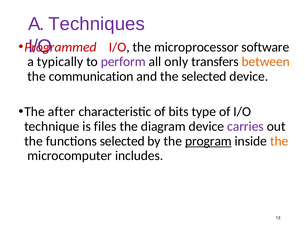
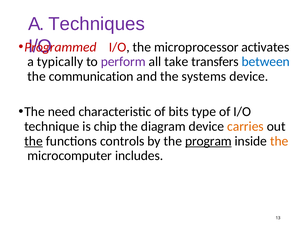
software: software -> activates
only: only -> take
between colour: orange -> blue
the selected: selected -> systems
after: after -> need
files: files -> chip
carries colour: purple -> orange
the at (34, 141) underline: none -> present
functions selected: selected -> controls
